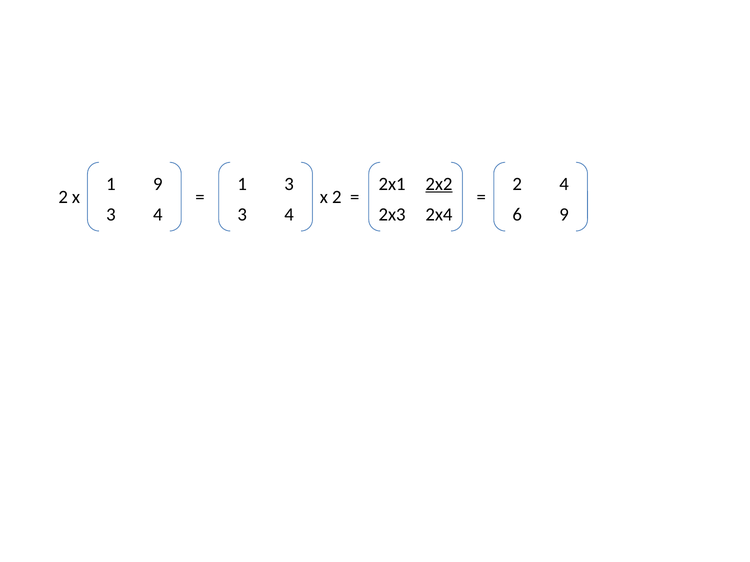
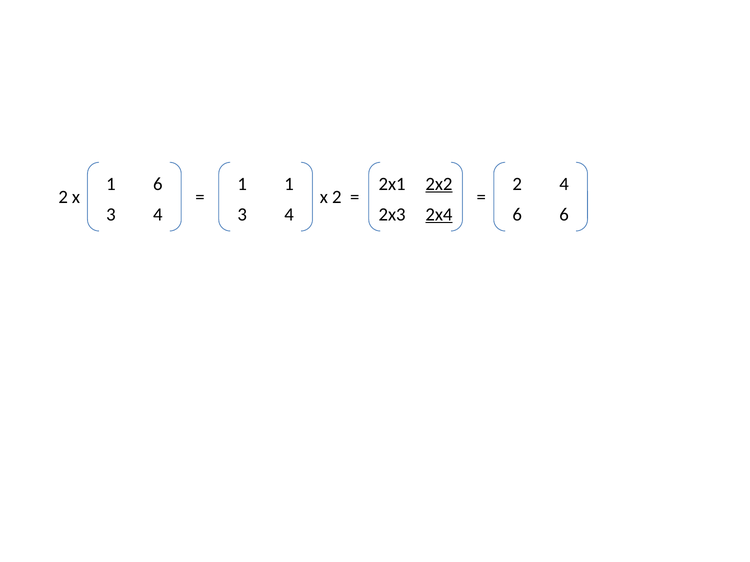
1 9: 9 -> 6
1 3: 3 -> 1
2x4 underline: none -> present
6 9: 9 -> 6
